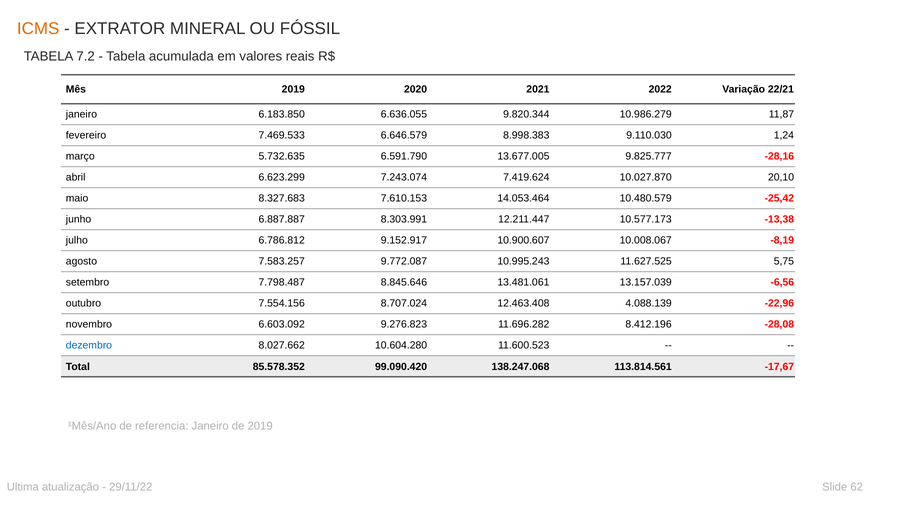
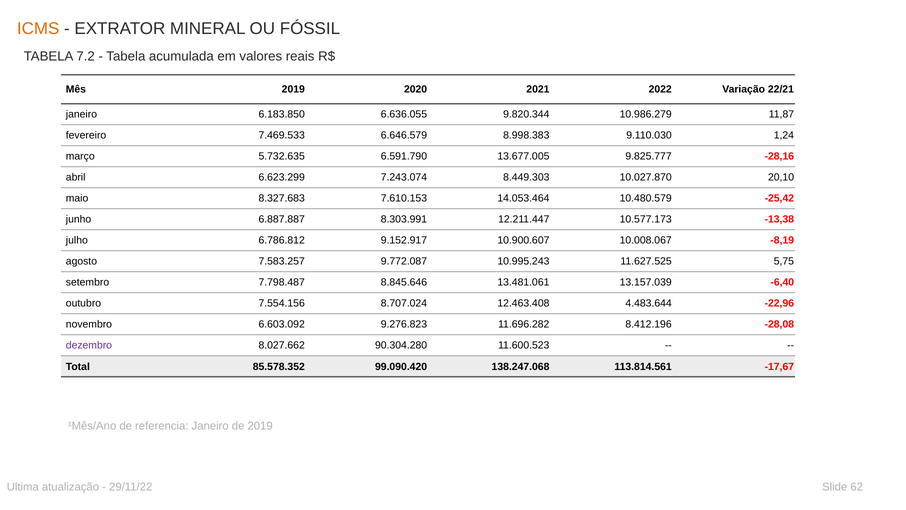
7.419.624: 7.419.624 -> 8.449.303
-6,56: -6,56 -> -6,40
4.088.139: 4.088.139 -> 4.483.644
dezembro colour: blue -> purple
10.604.280: 10.604.280 -> 90.304.280
